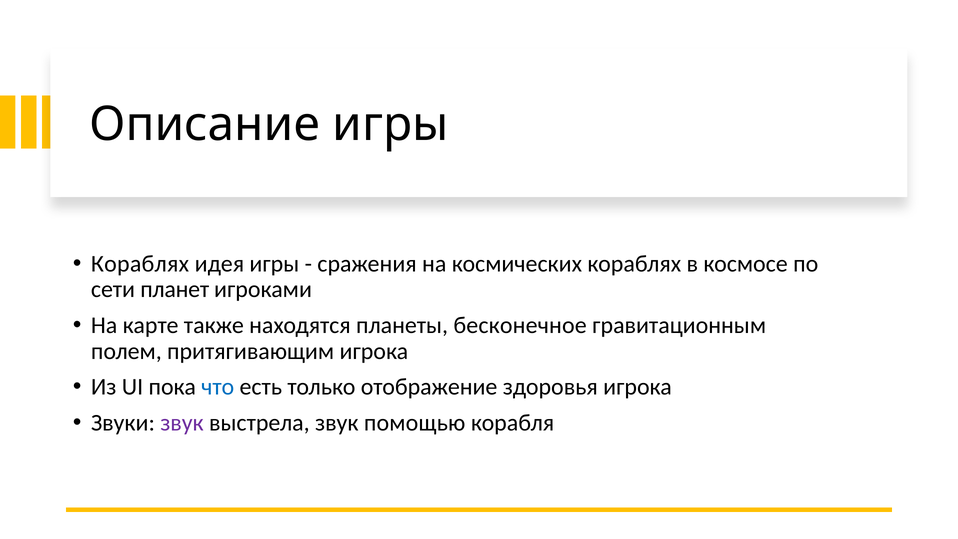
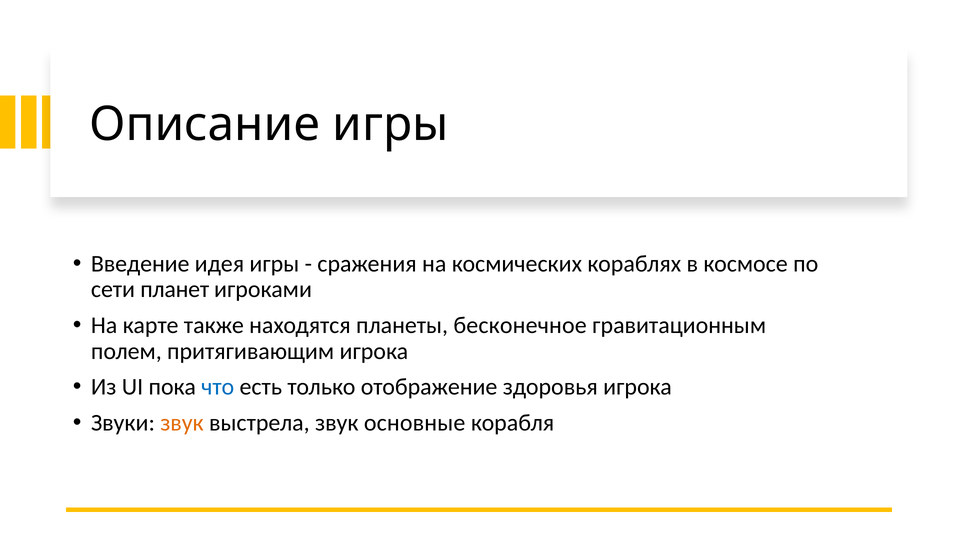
Кораблях at (140, 264): Кораблях -> Введение
звук at (182, 423) colour: purple -> orange
помощью: помощью -> основные
